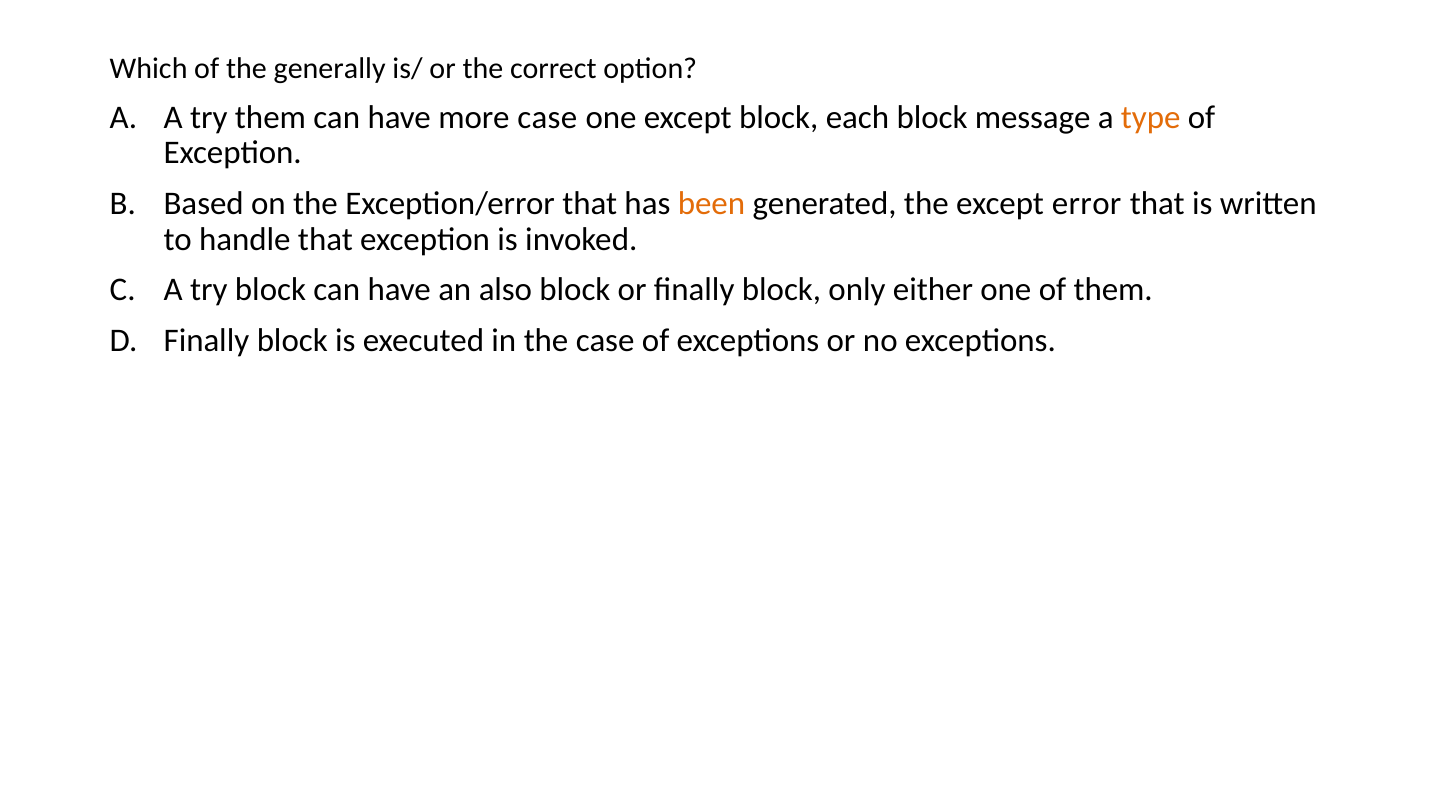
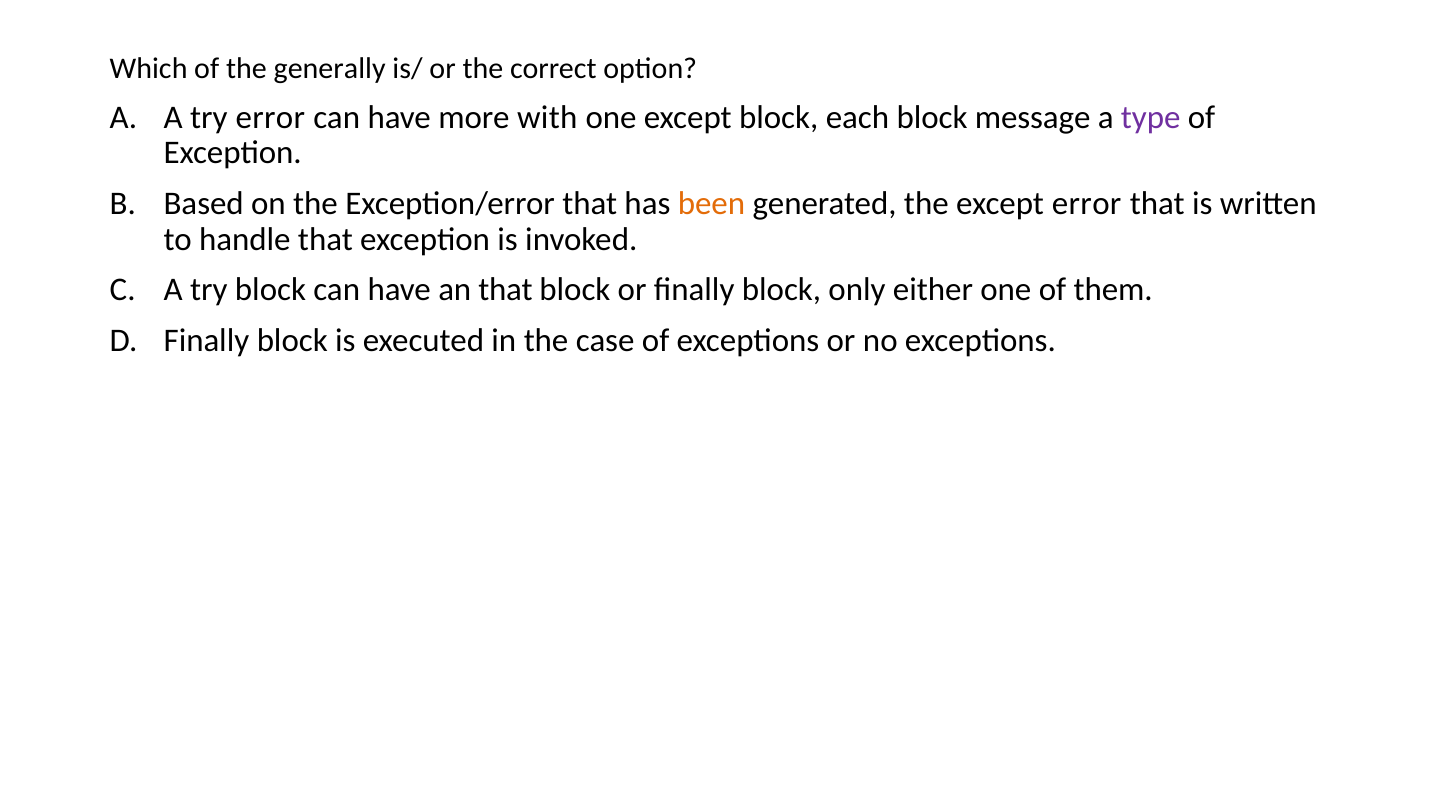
try them: them -> error
more case: case -> with
type colour: orange -> purple
an also: also -> that
